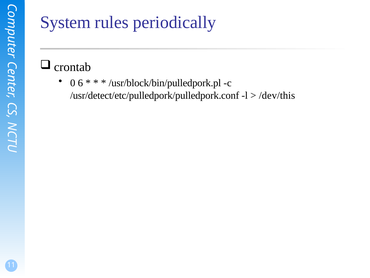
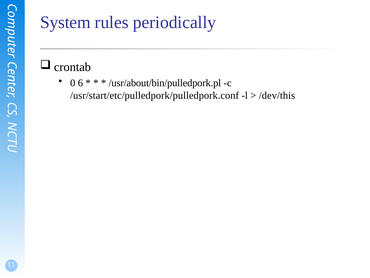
/usr/block/bin/pulledpork.pl: /usr/block/bin/pulledpork.pl -> /usr/about/bin/pulledpork.pl
/usr/detect/etc/pulledpork/pulledpork.conf: /usr/detect/etc/pulledpork/pulledpork.conf -> /usr/start/etc/pulledpork/pulledpork.conf
